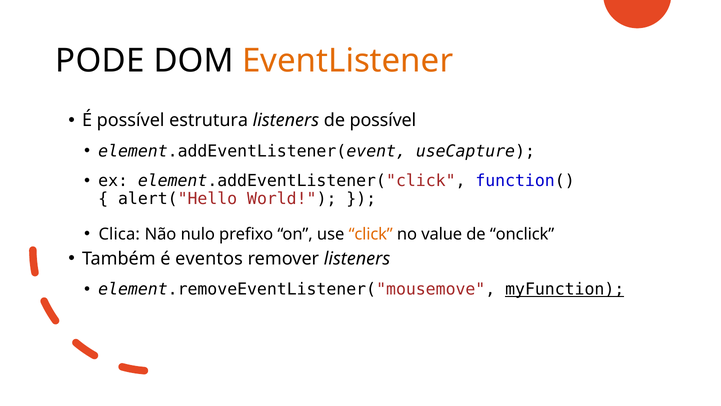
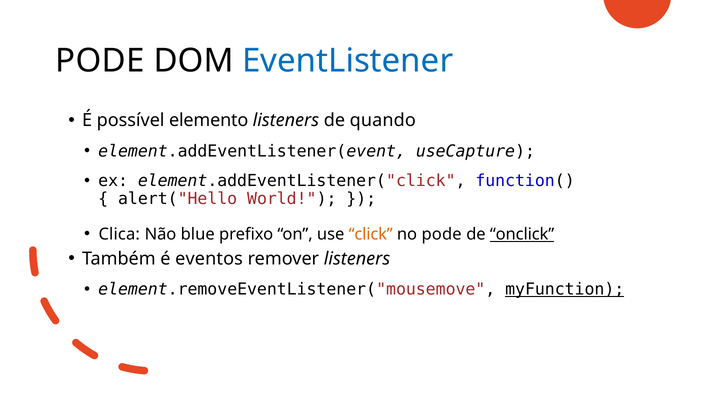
EventListener colour: orange -> blue
estrutura: estrutura -> elemento
de possível: possível -> quando
nulo: nulo -> blue
no value: value -> pode
onclick underline: none -> present
